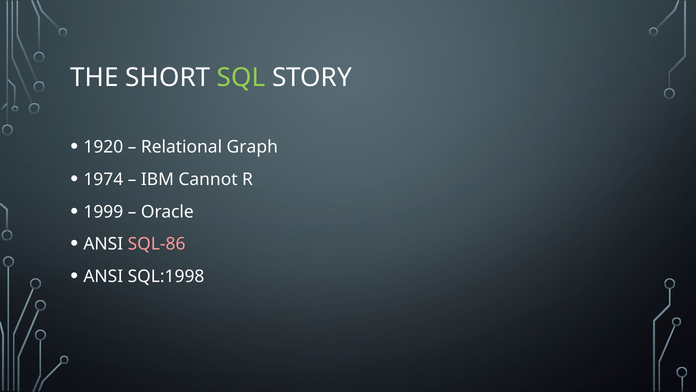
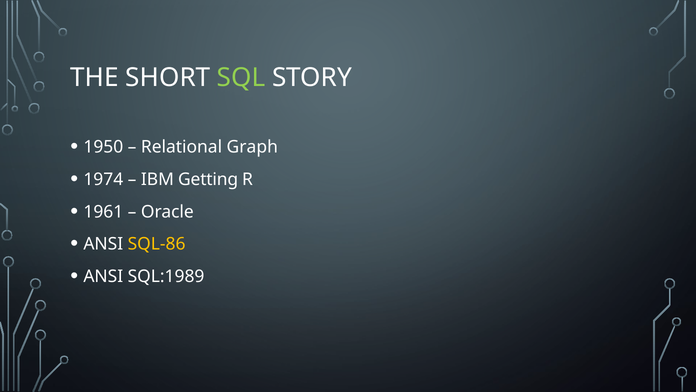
1920: 1920 -> 1950
Cannot: Cannot -> Getting
1999: 1999 -> 1961
SQL-86 colour: pink -> yellow
SQL:1998: SQL:1998 -> SQL:1989
